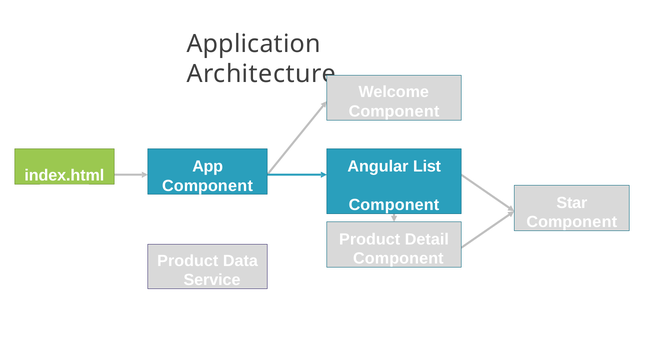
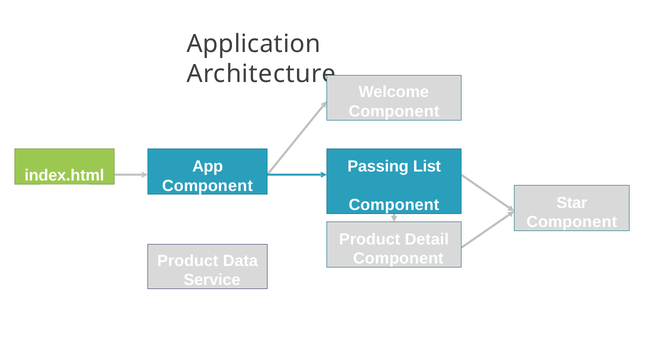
Angular: Angular -> Passing
